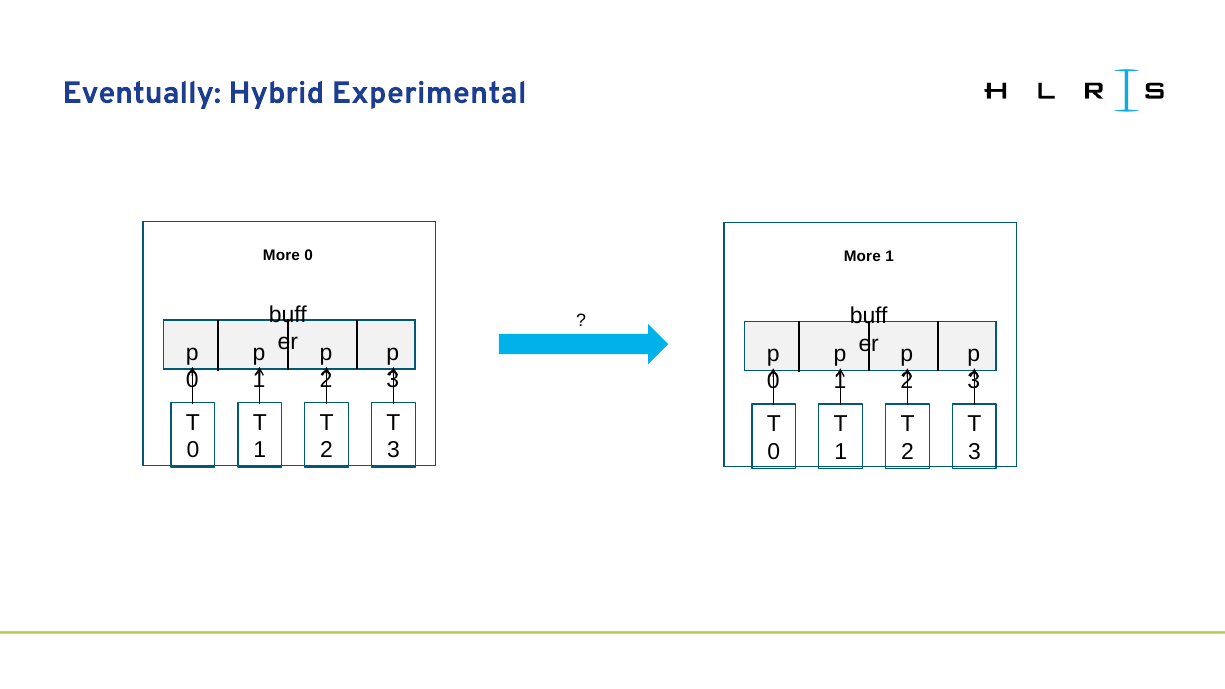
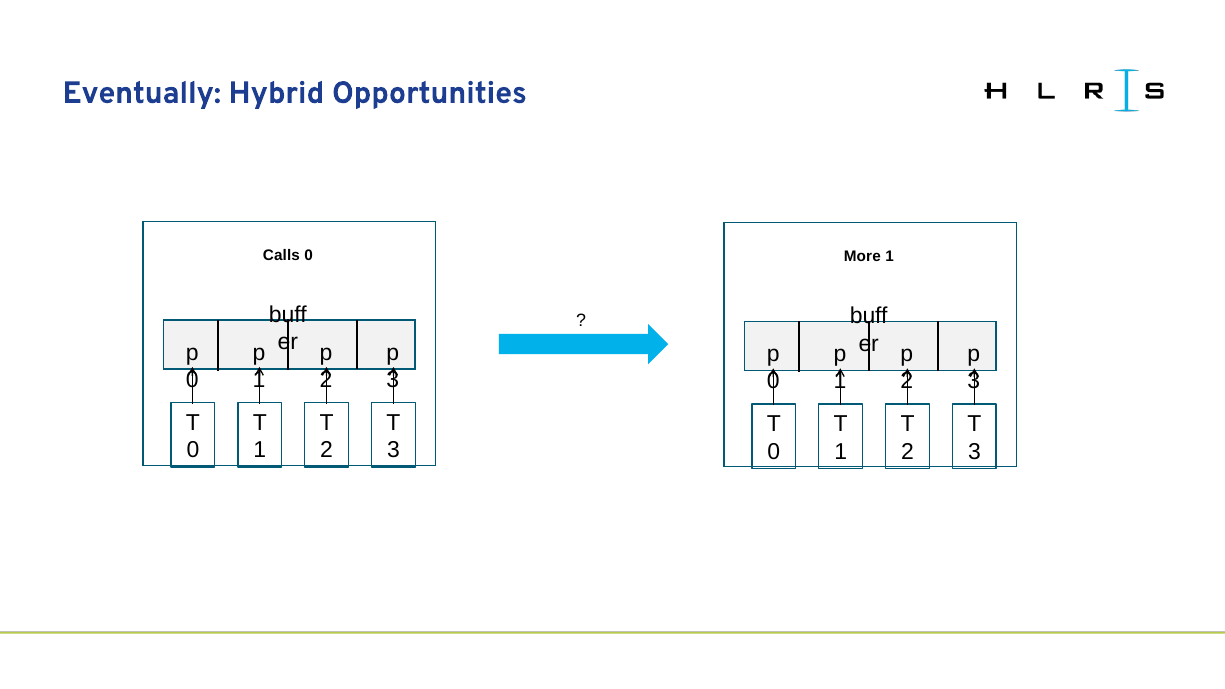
Experimental: Experimental -> Opportunities
More at (281, 255): More -> Calls
